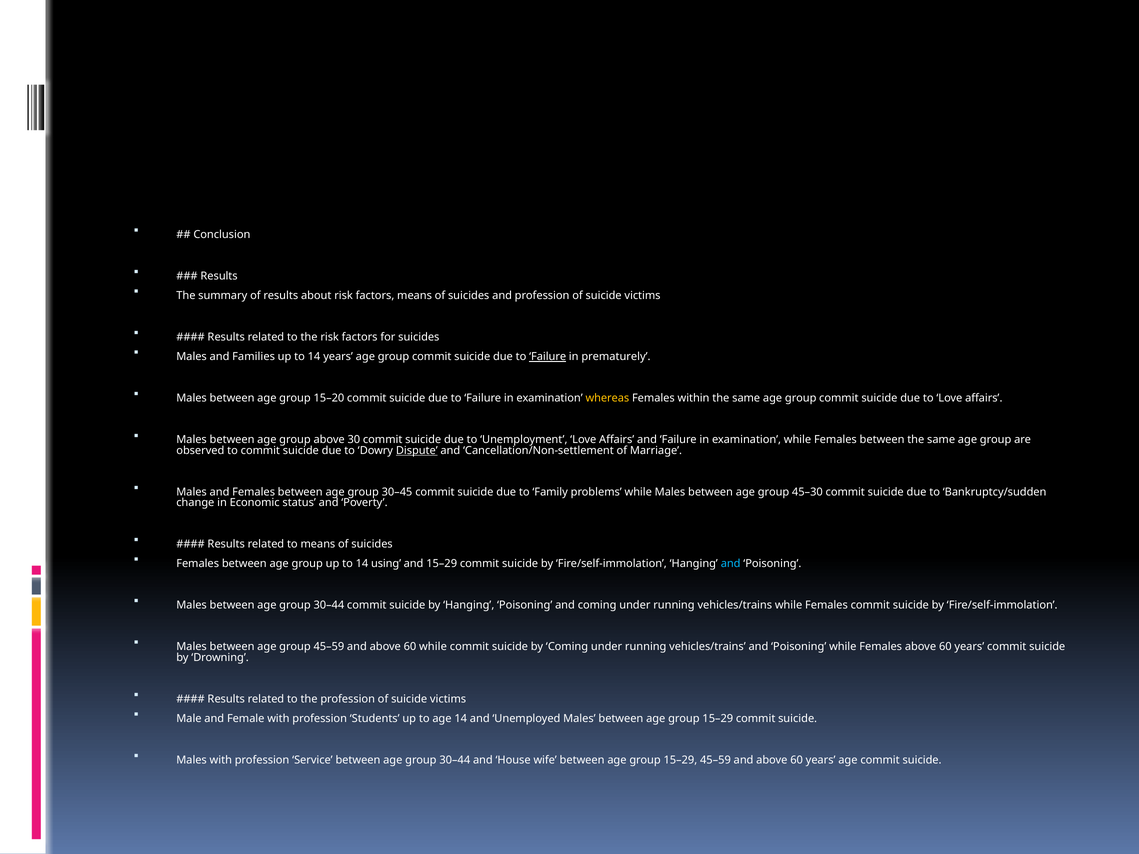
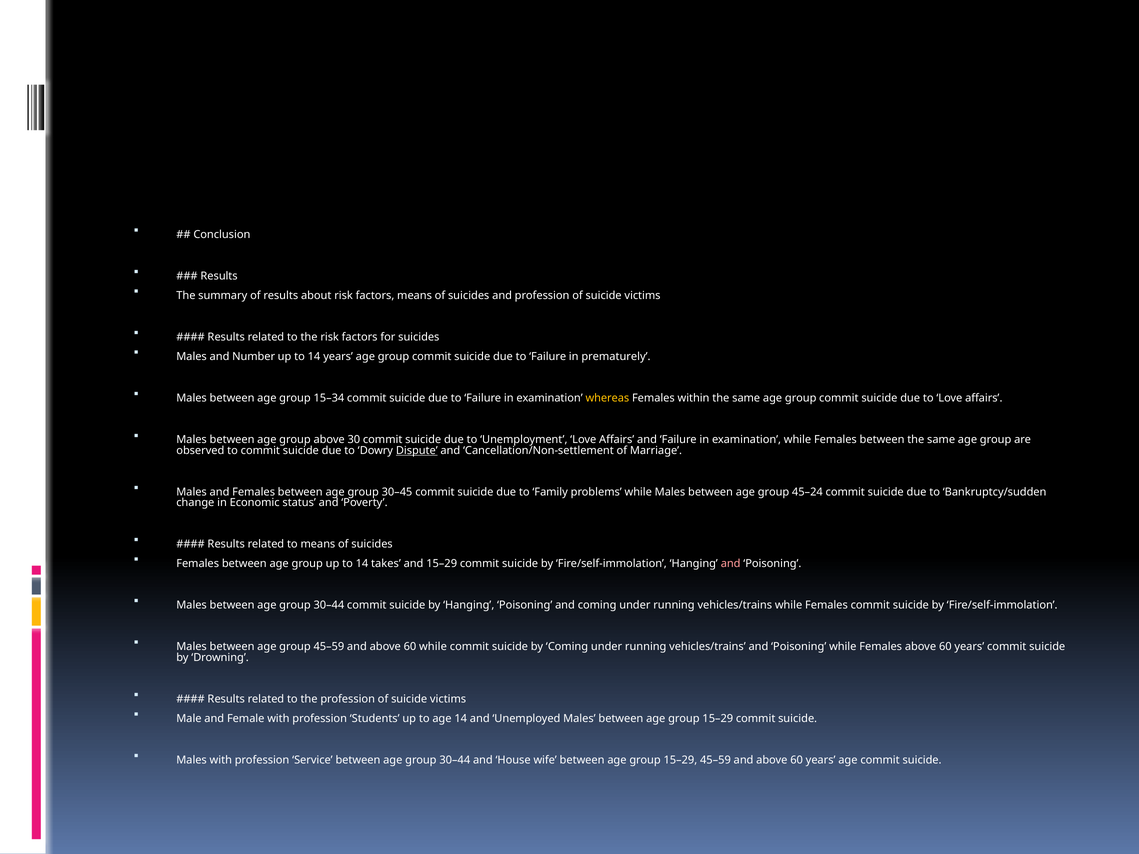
Families: Families -> Number
Failure at (548, 357) underline: present -> none
15–20: 15–20 -> 15–34
45–30: 45–30 -> 45–24
using: using -> takes
and at (731, 564) colour: light blue -> pink
